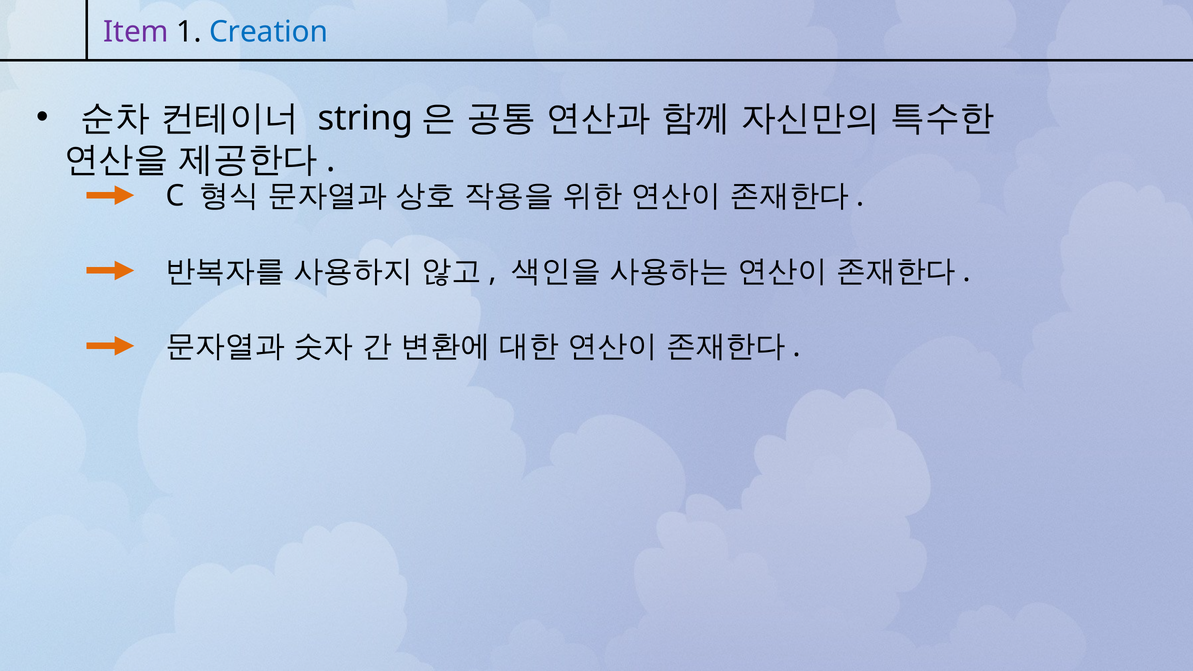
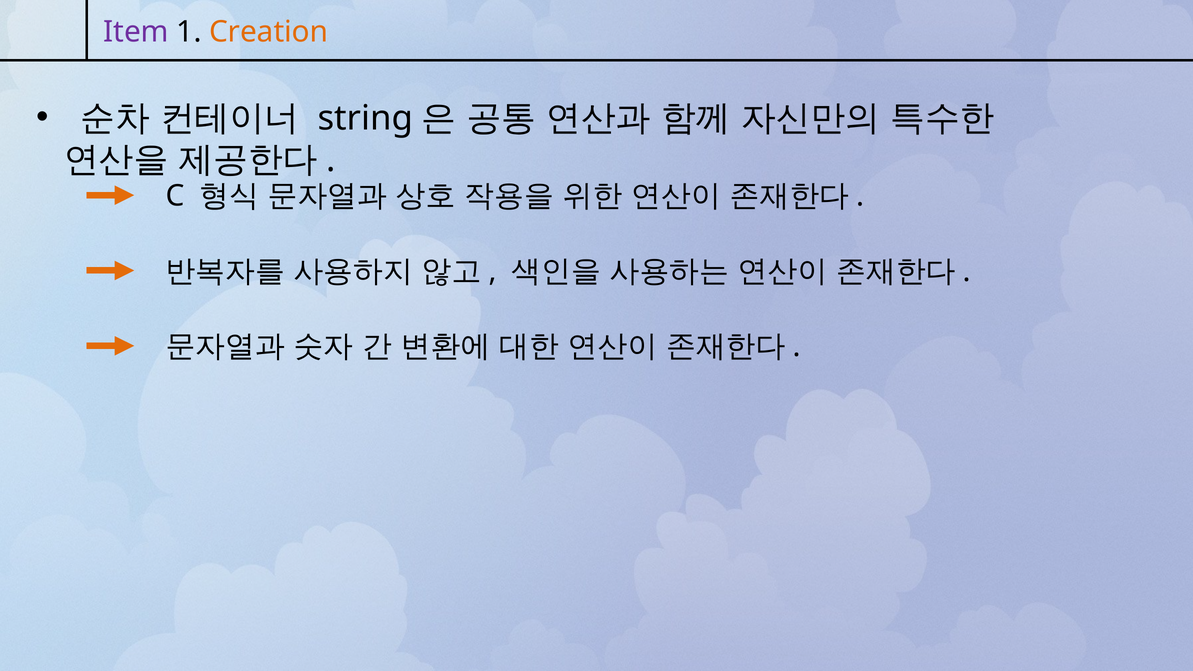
Creation colour: blue -> orange
